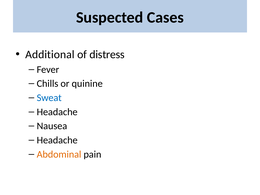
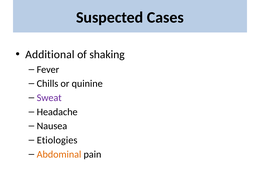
distress: distress -> shaking
Sweat colour: blue -> purple
Headache at (57, 140): Headache -> Etiologies
